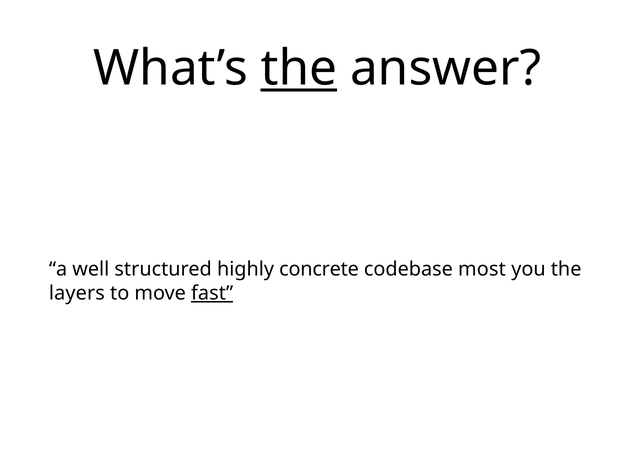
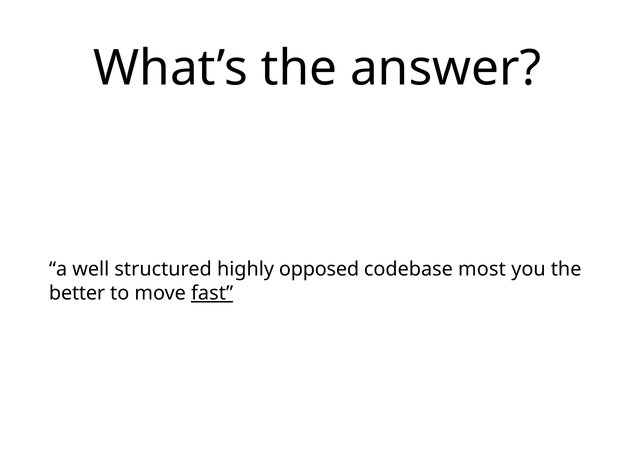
the at (299, 69) underline: present -> none
concrete: concrete -> opposed
layers: layers -> better
